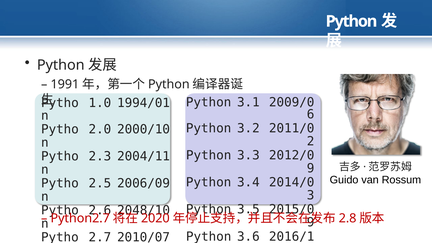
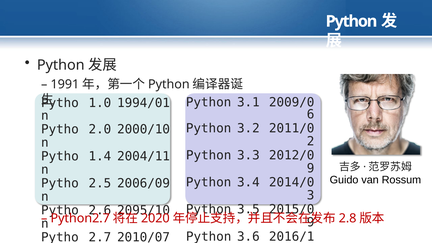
2.3: 2.3 -> 1.4
2048/10: 2048/10 -> 2095/10
